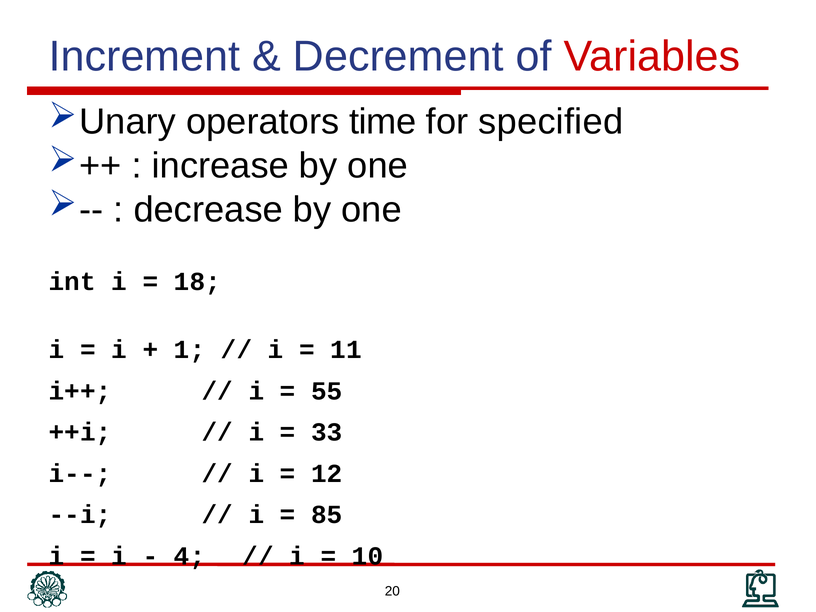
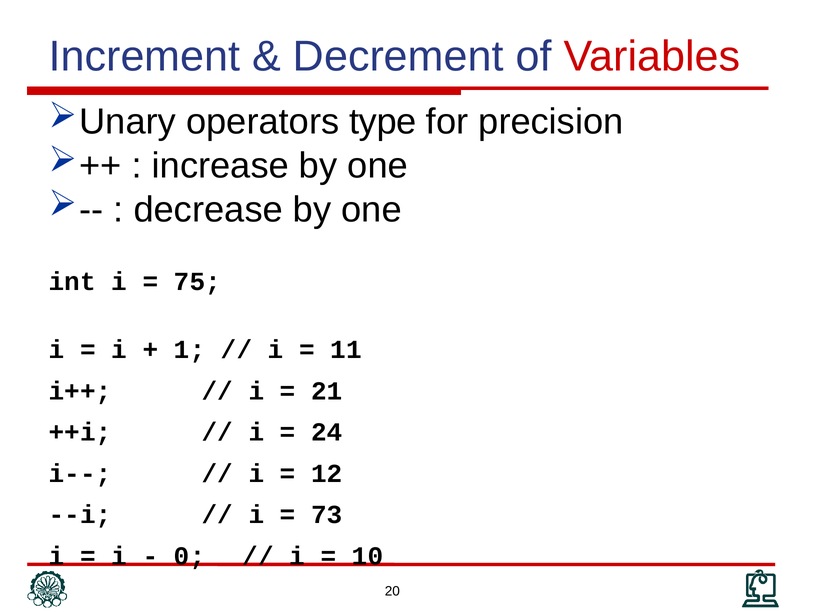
time: time -> type
specified: specified -> precision
18: 18 -> 75
55: 55 -> 21
33: 33 -> 24
85: 85 -> 73
4: 4 -> 0
